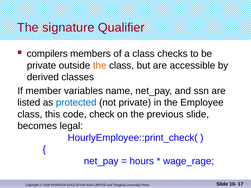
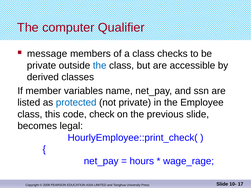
signature: signature -> computer
compilers: compilers -> message
the at (100, 66) colour: orange -> blue
